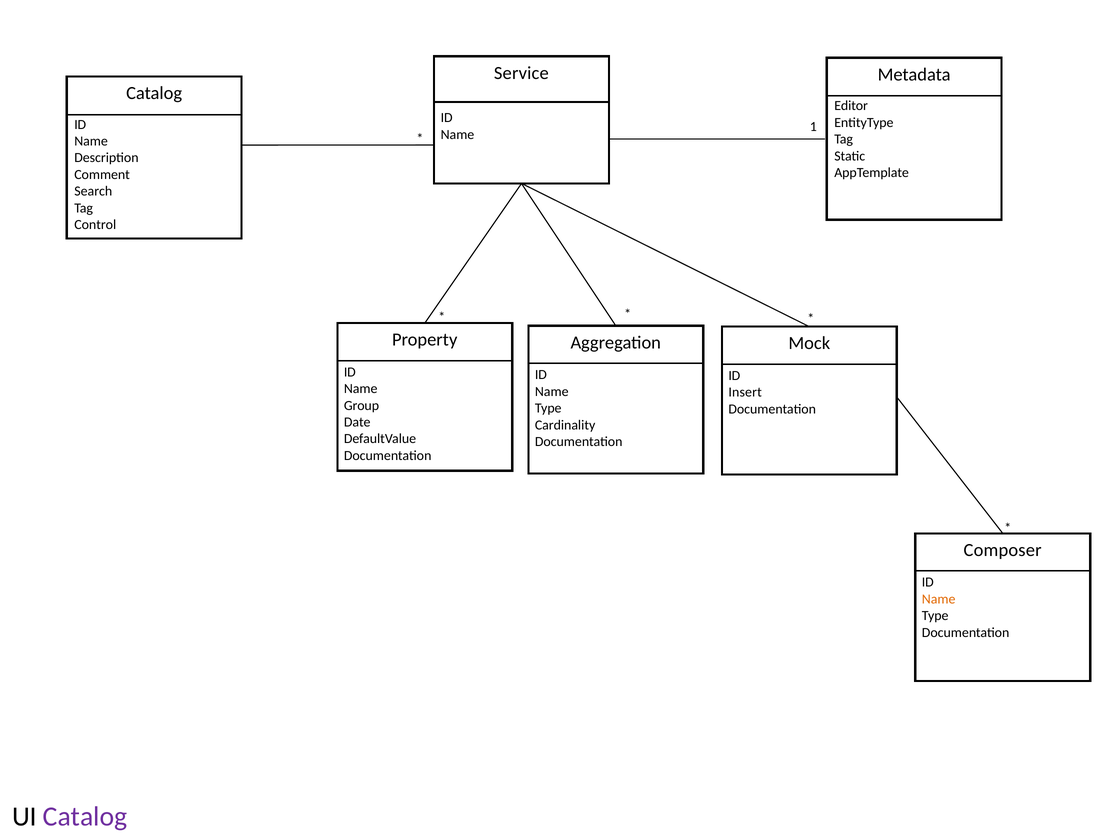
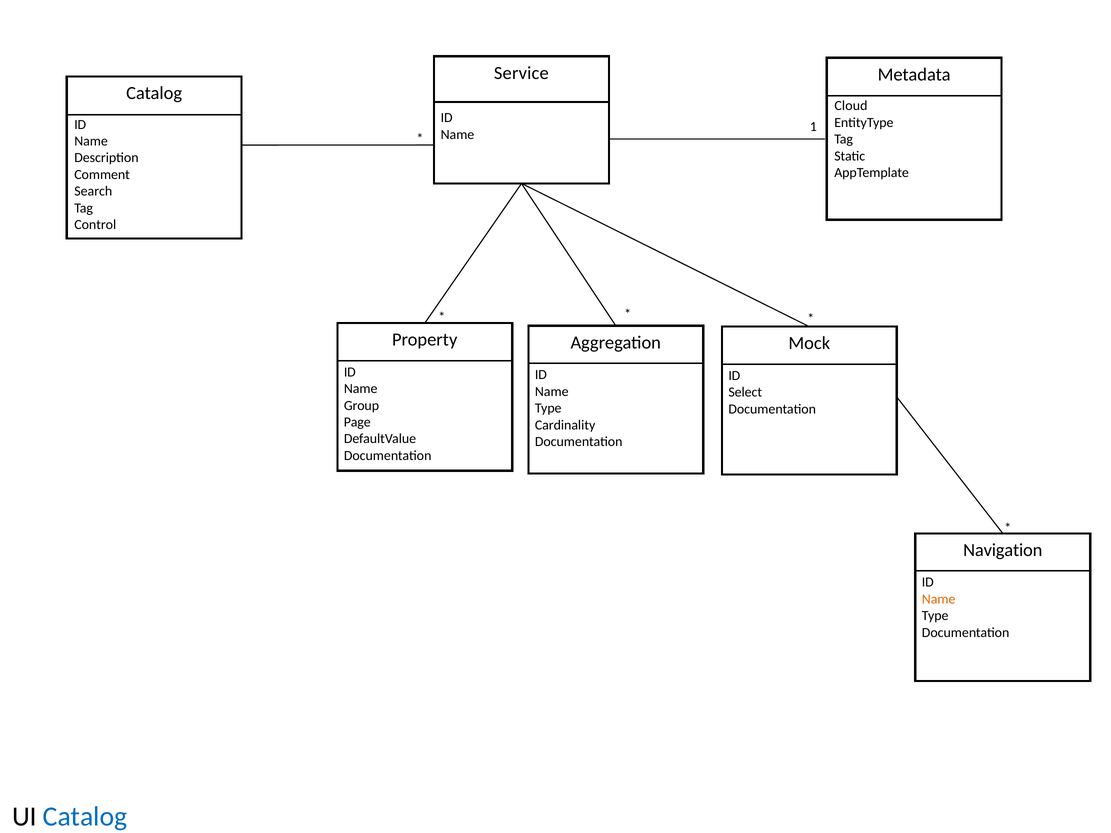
Editor: Editor -> Cloud
Insert: Insert -> Select
Date: Date -> Page
Composer: Composer -> Navigation
Catalog at (85, 817) colour: purple -> blue
